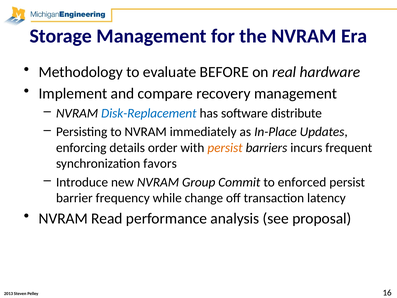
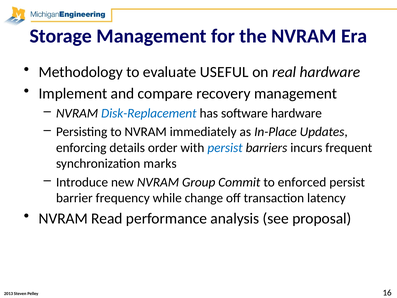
BEFORE: BEFORE -> USEFUL
software distribute: distribute -> hardware
persist at (225, 148) colour: orange -> blue
favors: favors -> marks
